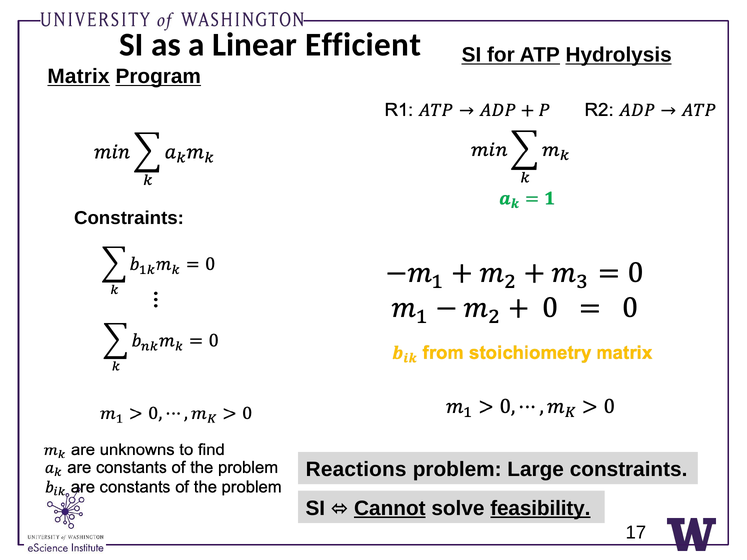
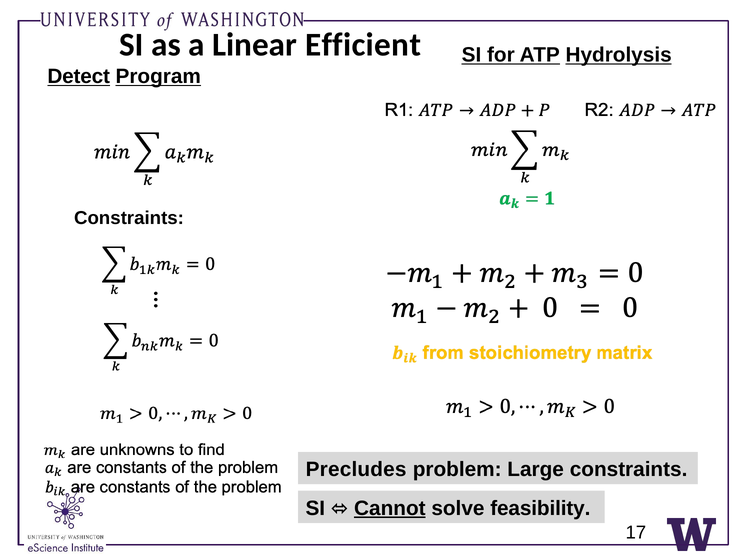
Matrix: Matrix -> Detect
Reactions: Reactions -> Precludes
feasibility underline: present -> none
